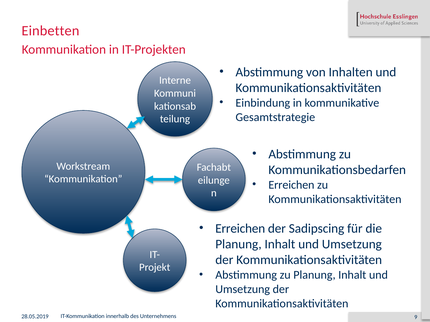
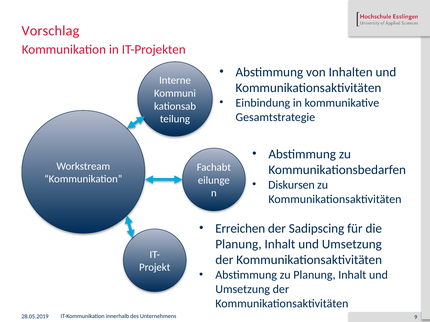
Einbetten: Einbetten -> Vorschlag
Erreichen at (291, 185): Erreichen -> Diskursen
